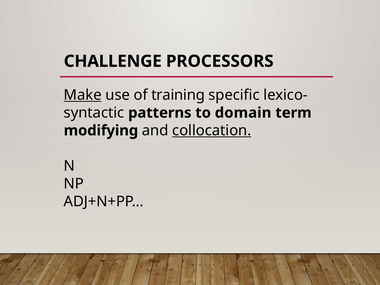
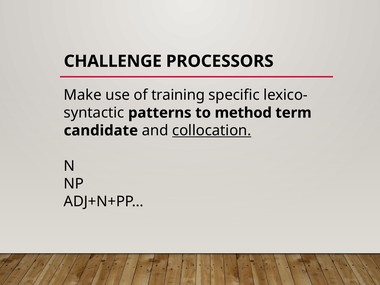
Make underline: present -> none
domain: domain -> method
modifying: modifying -> candidate
